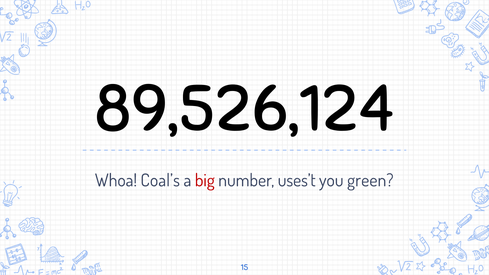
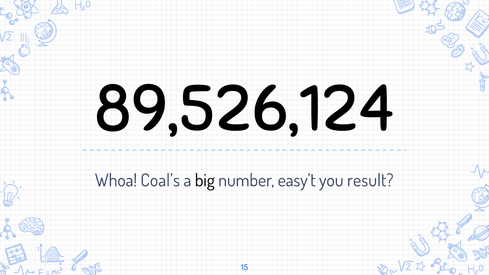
big colour: red -> black
uses’t: uses’t -> easy’t
green: green -> result
